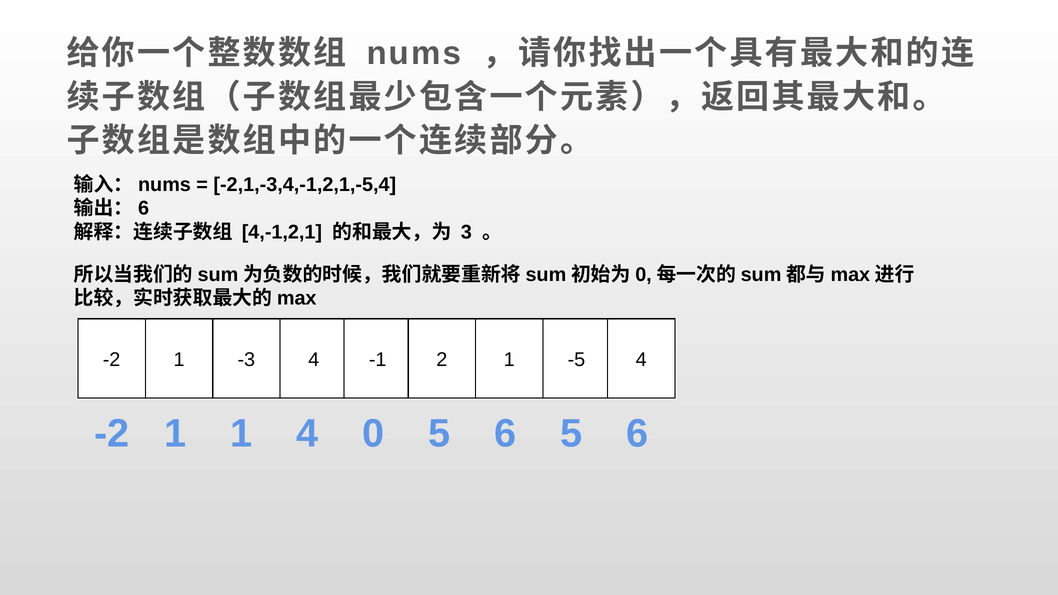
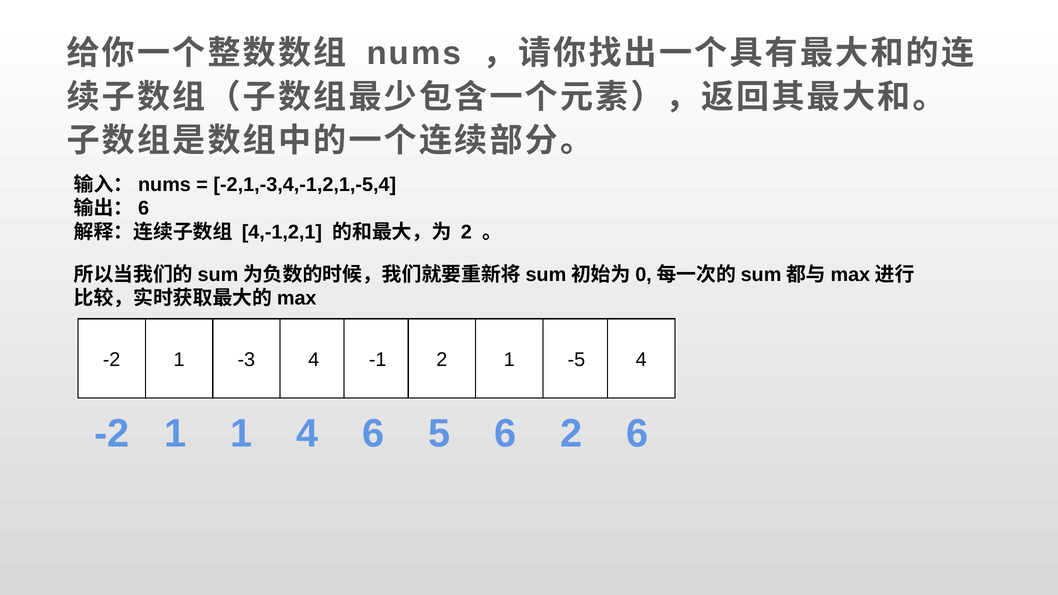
3 at (466, 232): 3 -> 2
4 0: 0 -> 6
6 5: 5 -> 2
